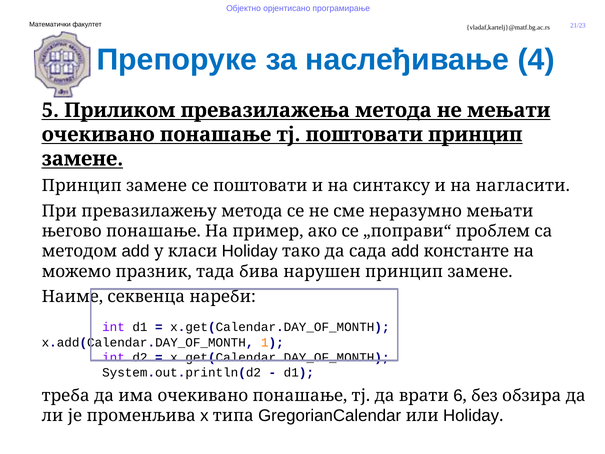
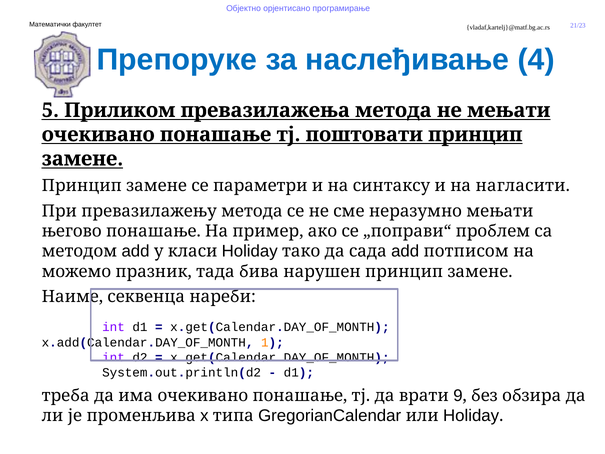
се поштовати: поштовати -> параметри
константе: константе -> потписом
6: 6 -> 9
